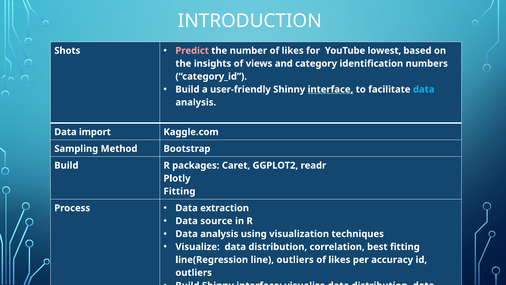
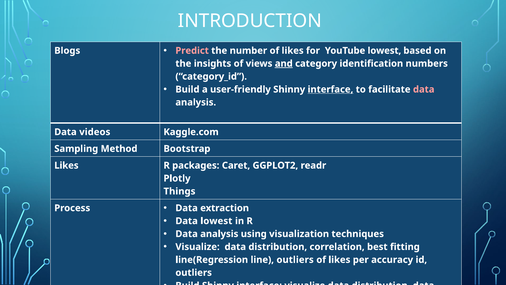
Shots: Shots -> Blogs
and at (284, 63) underline: none -> present
data at (424, 89) colour: light blue -> pink
import: import -> videos
Build at (66, 165): Build -> Likes
Fitting at (179, 191): Fitting -> Things
Data source: source -> lowest
